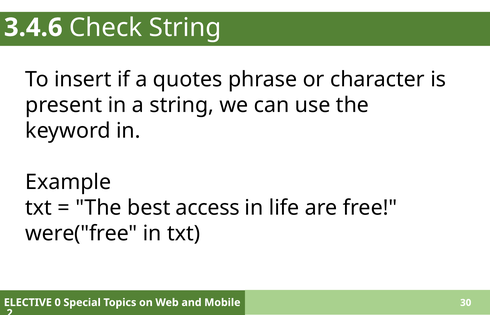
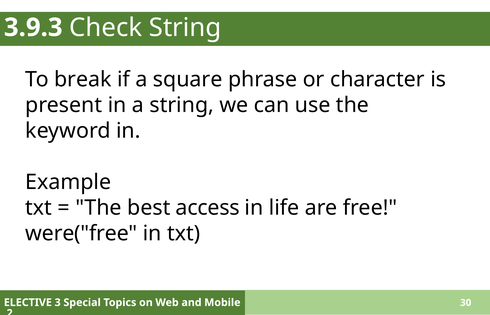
3.4.6: 3.4.6 -> 3.9.3
insert: insert -> break
quotes: quotes -> square
0: 0 -> 3
